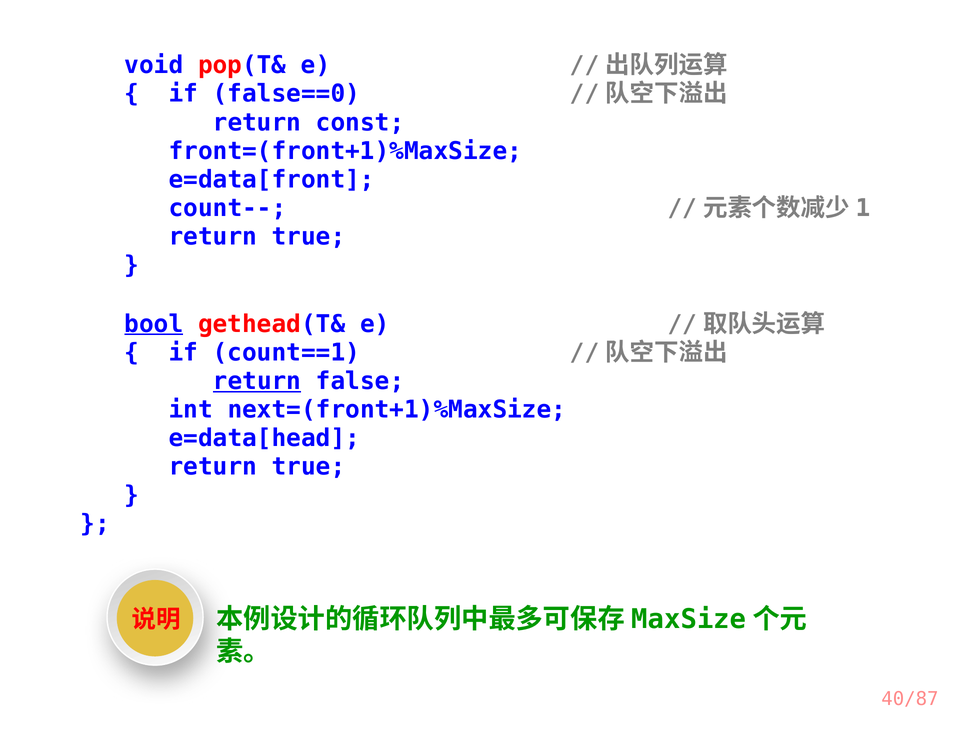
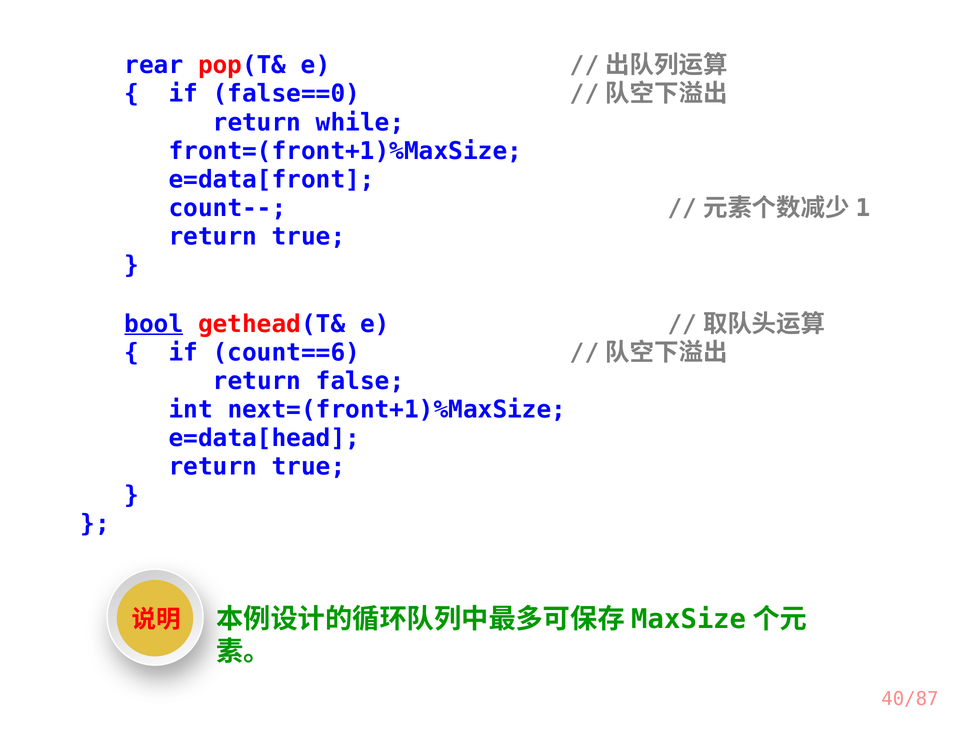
void: void -> rear
const: const -> while
count==1: count==1 -> count==6
return at (257, 381) underline: present -> none
